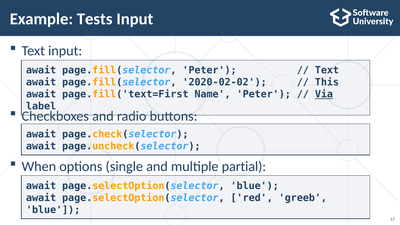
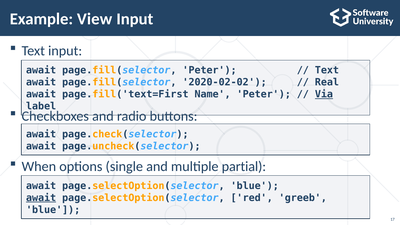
Tests: Tests -> View
This: This -> Real
await at (41, 198) underline: none -> present
